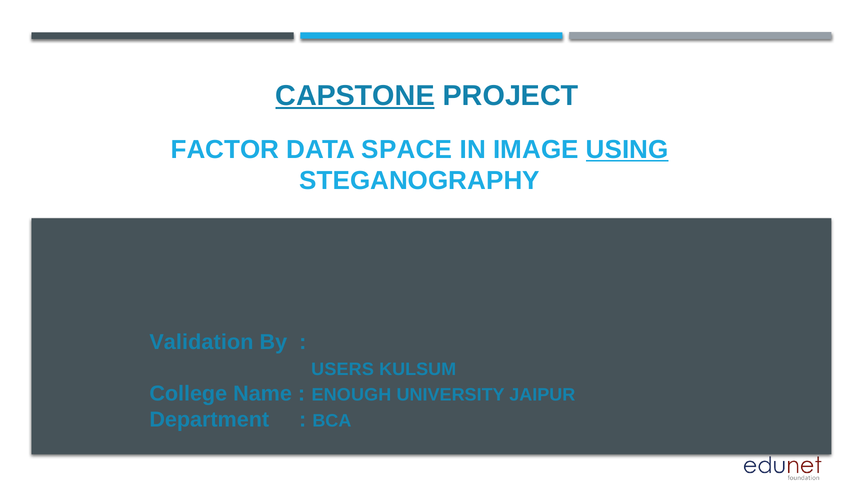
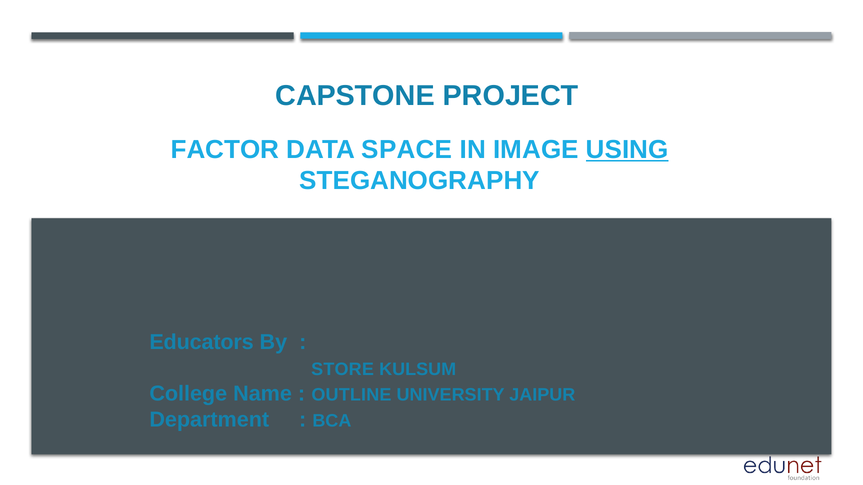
CAPSTONE underline: present -> none
Validation: Validation -> Educators
USERS: USERS -> STORE
ENOUGH: ENOUGH -> OUTLINE
